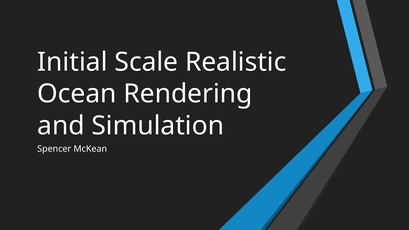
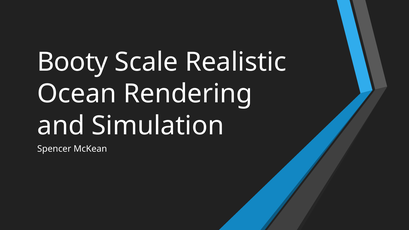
Initial: Initial -> Booty
